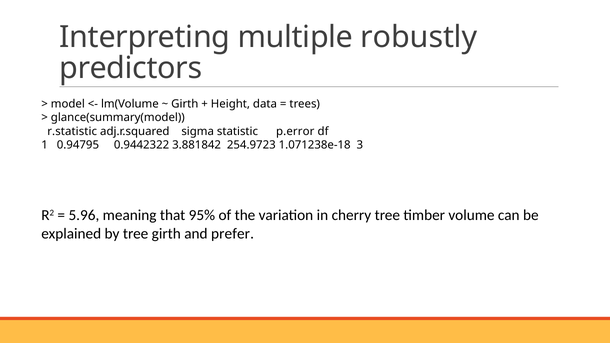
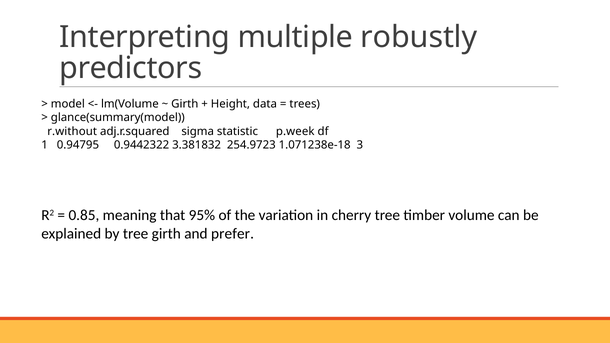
r.statistic: r.statistic -> r.without
p.error: p.error -> p.week
3.881842: 3.881842 -> 3.381832
5.96: 5.96 -> 0.85
